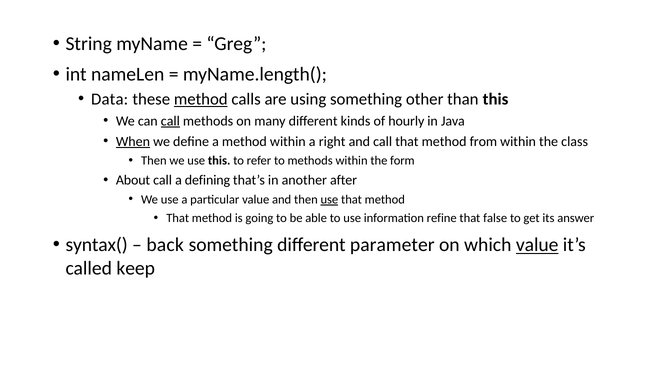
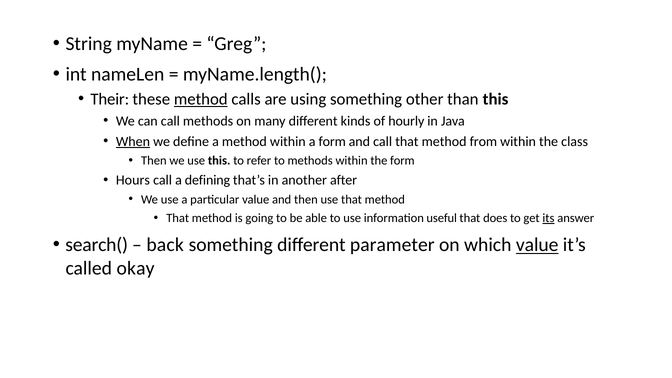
Data: Data -> Their
call at (170, 121) underline: present -> none
a right: right -> form
About: About -> Hours
use at (329, 200) underline: present -> none
refine: refine -> useful
false: false -> does
its underline: none -> present
syntax(: syntax( -> search(
keep: keep -> okay
